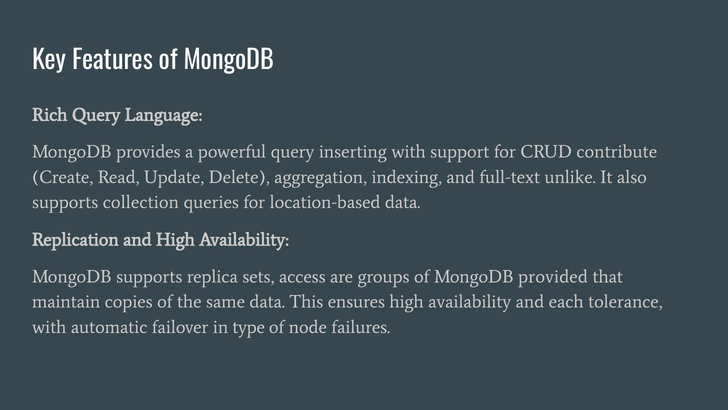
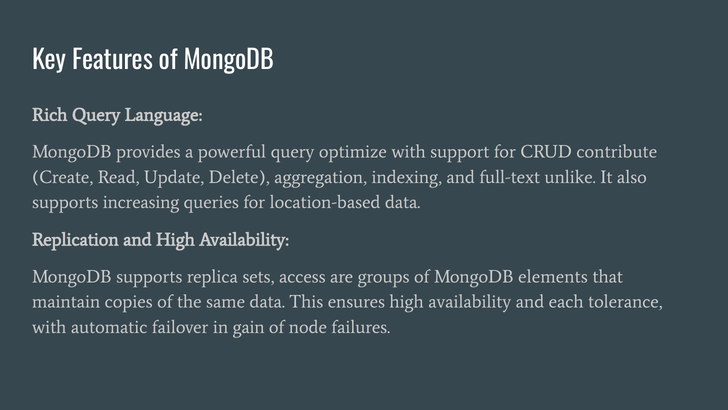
inserting: inserting -> optimize
collection: collection -> increasing
provided: provided -> elements
type: type -> gain
